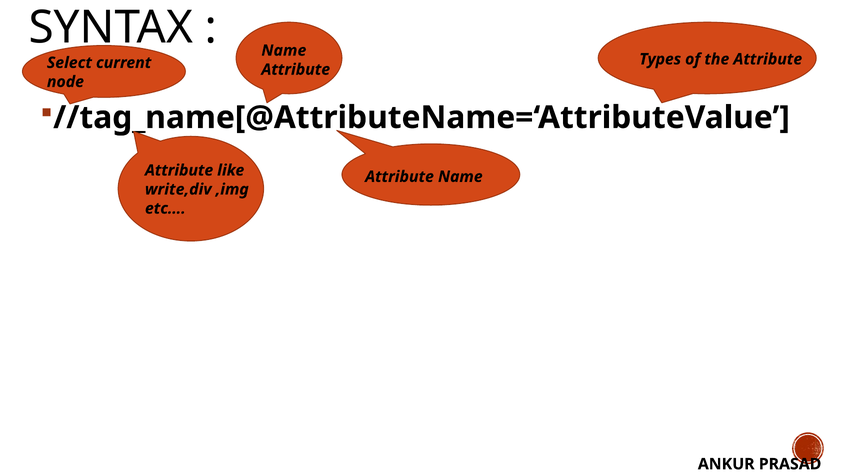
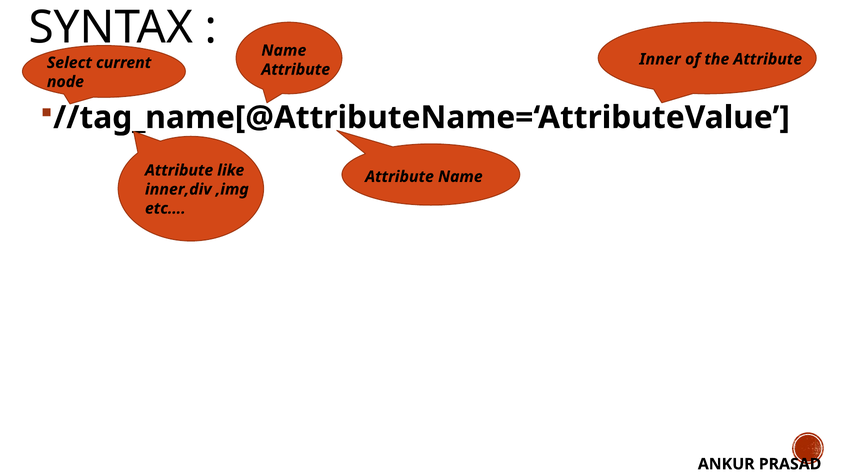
Types: Types -> Inner
write,div: write,div -> inner,div
